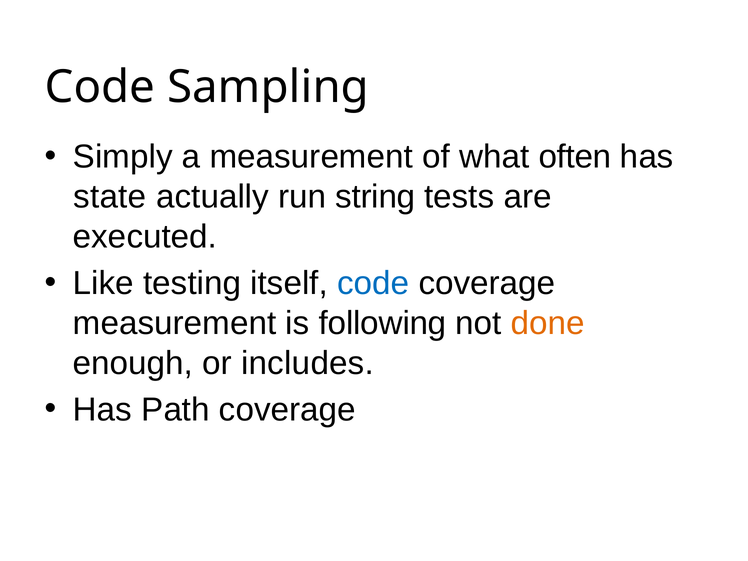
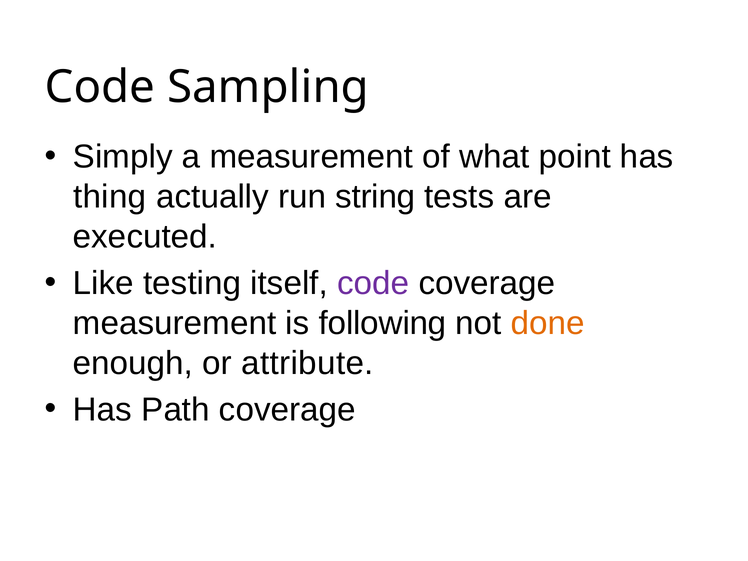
often: often -> point
state: state -> thing
code at (373, 283) colour: blue -> purple
includes: includes -> attribute
